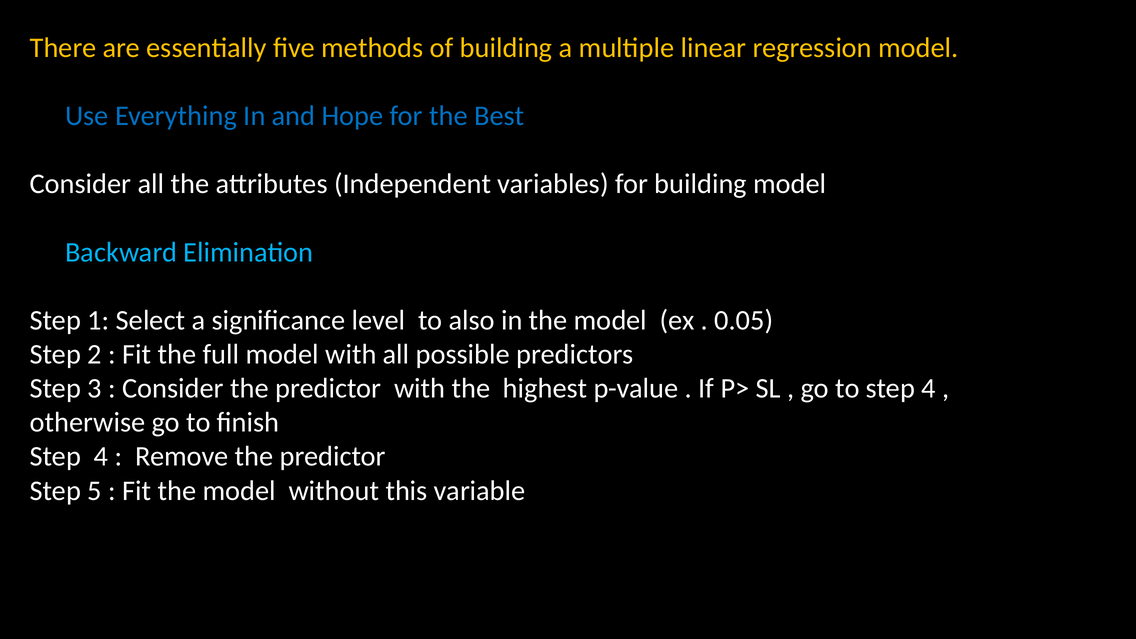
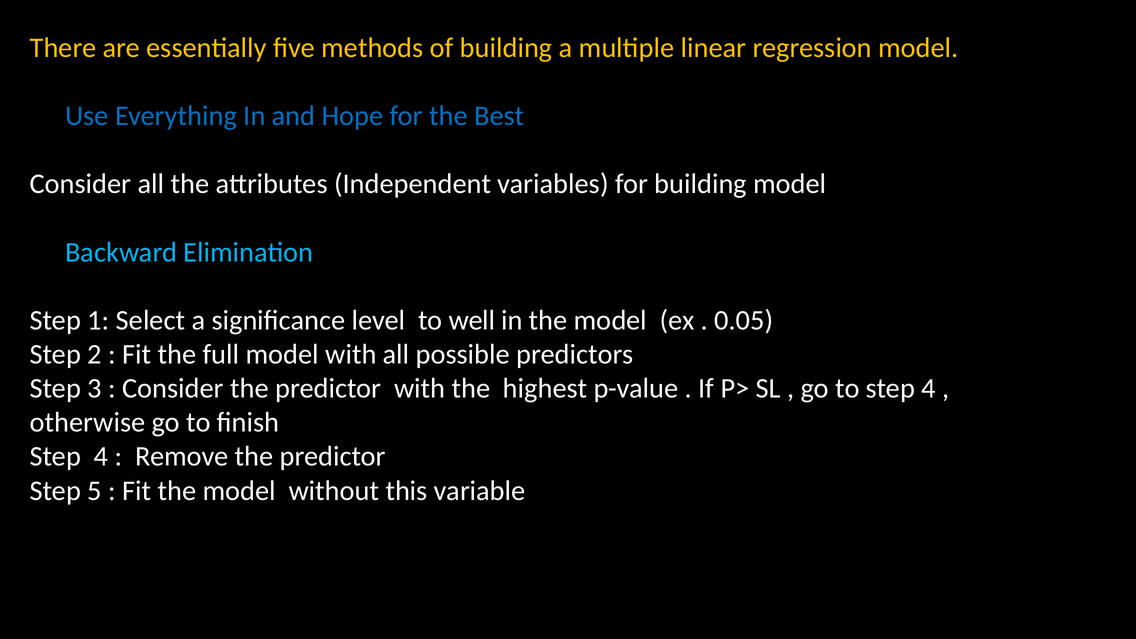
also: also -> well
